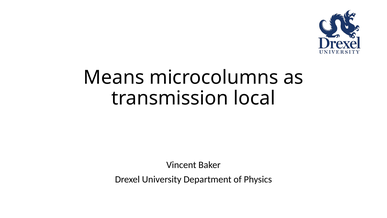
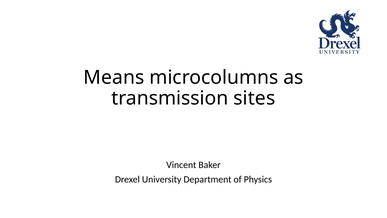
local: local -> sites
